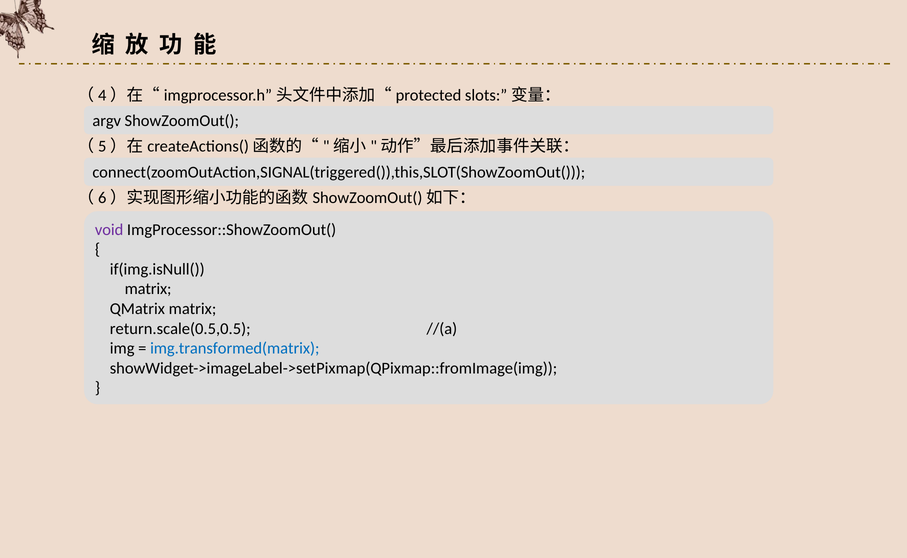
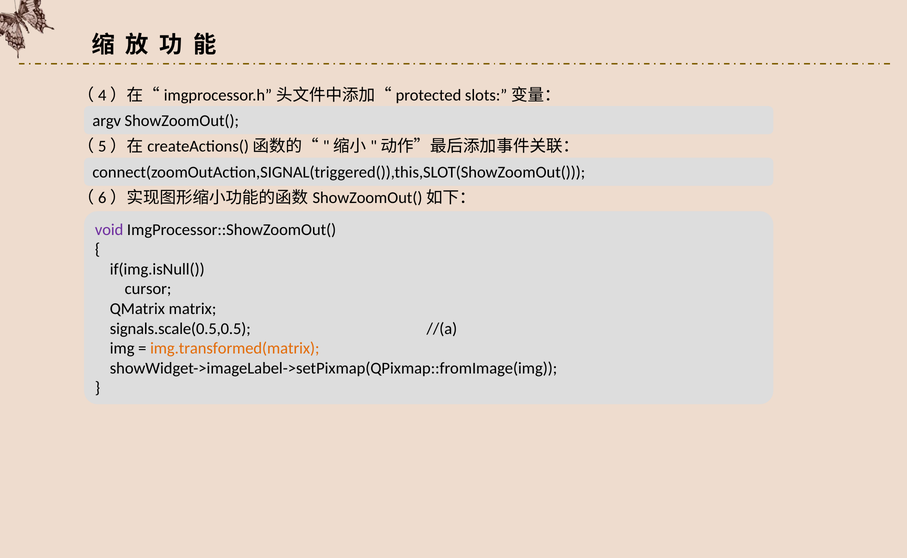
matrix at (148, 289): matrix -> cursor
return.scale(0.5,0.5: return.scale(0.5,0.5 -> signals.scale(0.5,0.5
img.transformed(matrix colour: blue -> orange
